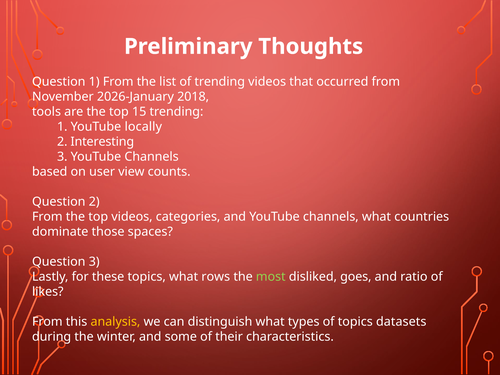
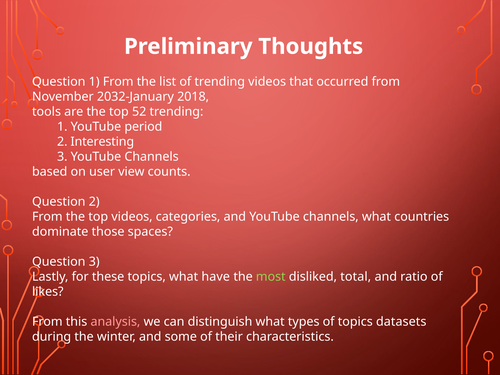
2026-January: 2026-January -> 2032-January
15: 15 -> 52
locally: locally -> period
rows: rows -> have
goes: goes -> total
analysis colour: yellow -> pink
